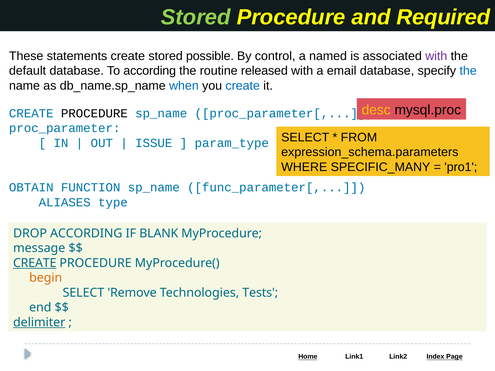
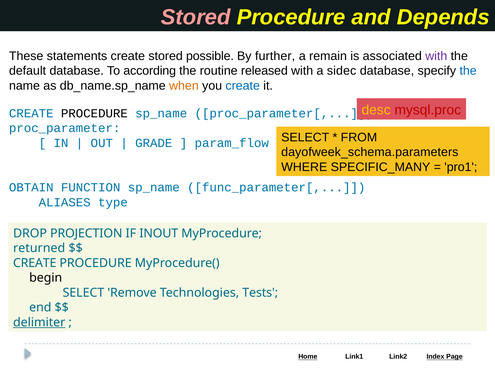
Stored at (196, 17) colour: light green -> pink
Required: Required -> Depends
control: control -> further
named: named -> remain
email: email -> sidec
when colour: blue -> orange
mysql.proc colour: black -> red
ISSUE: ISSUE -> GRADE
param_type: param_type -> param_flow
expression_schema.parameters: expression_schema.parameters -> dayofweek_schema.parameters
DROP ACCORDING: ACCORDING -> PROJECTION
BLANK: BLANK -> INOUT
message: message -> returned
CREATE at (35, 263) underline: present -> none
begin colour: orange -> black
